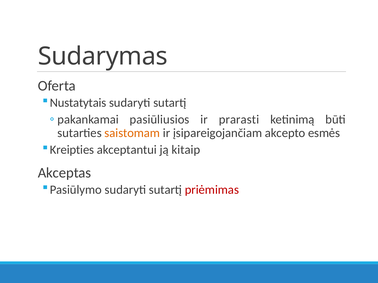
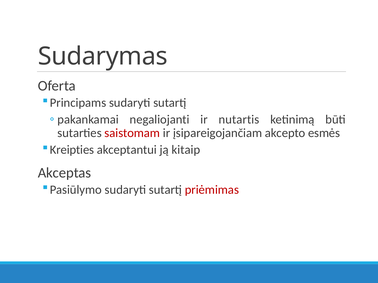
Nustatytais: Nustatytais -> Principams
pasiūliusios: pasiūliusios -> negaliojanti
prarasti: prarasti -> nutartis
saistomam colour: orange -> red
